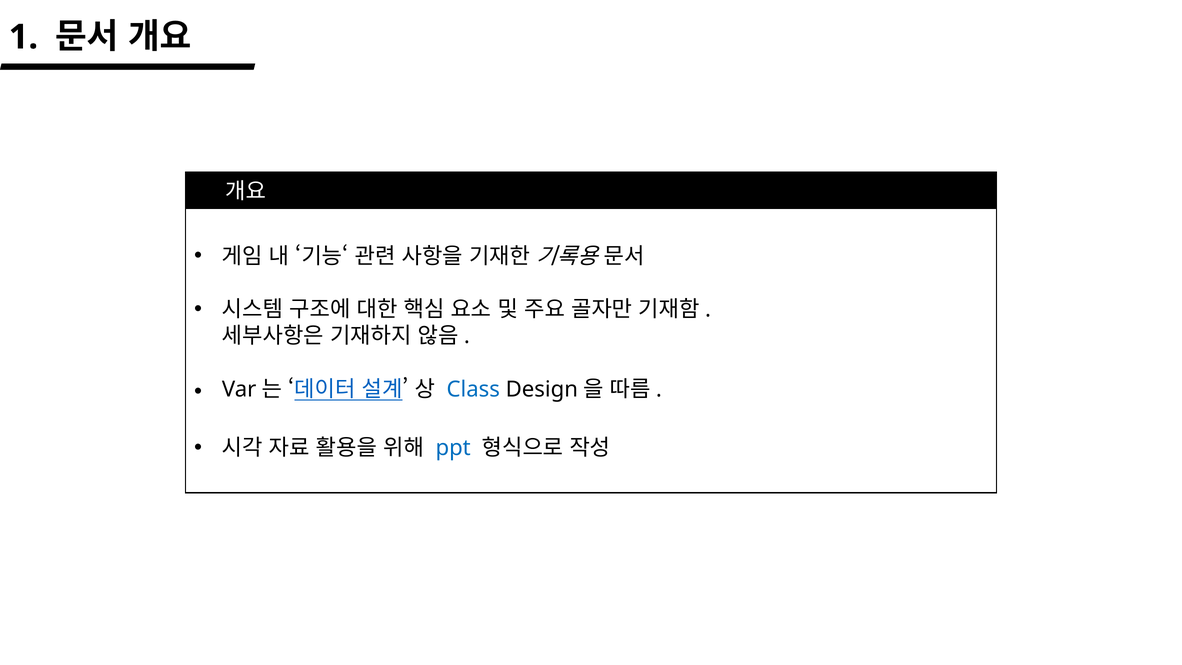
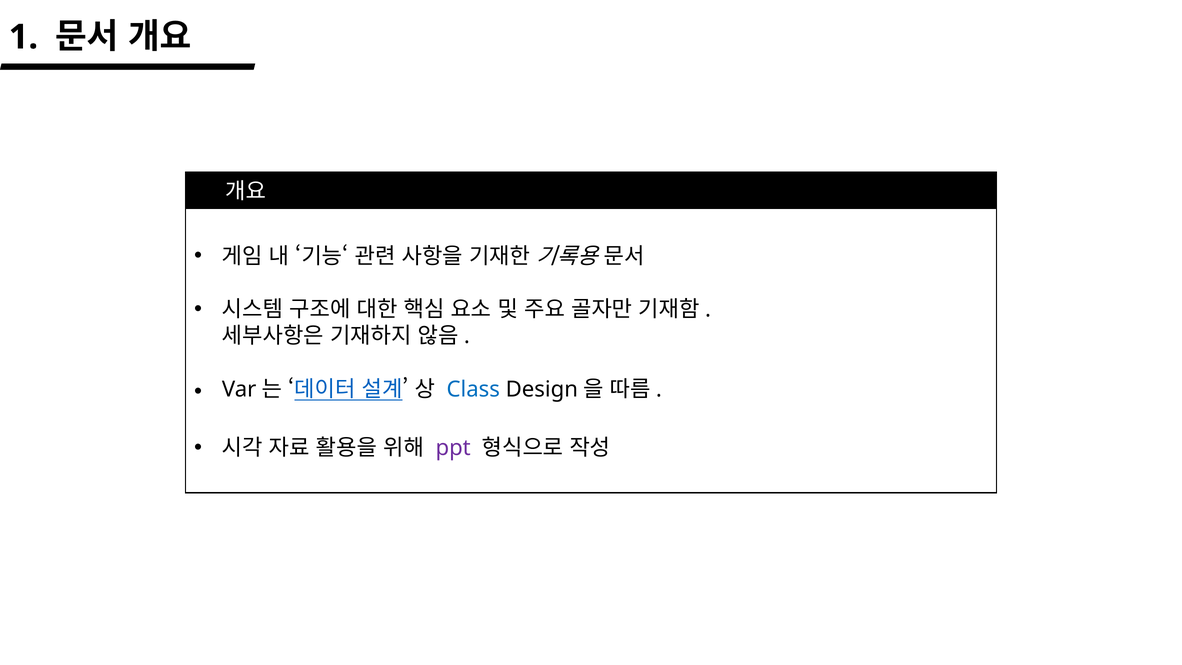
ppt colour: blue -> purple
